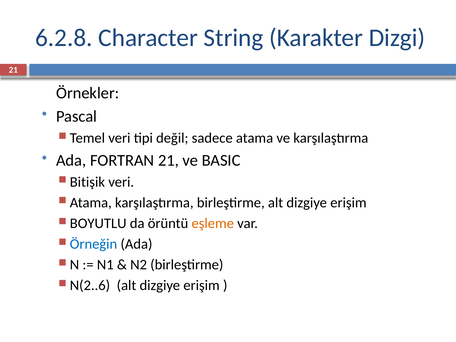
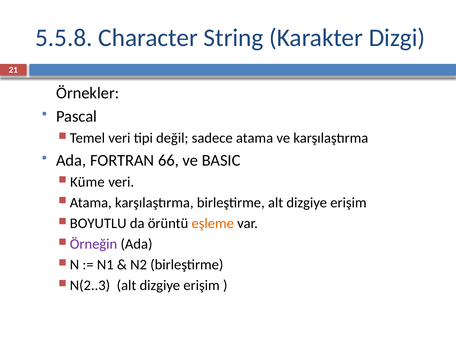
6.2.8: 6.2.8 -> 5.5.8
FORTRAN 21: 21 -> 66
Bitişik: Bitişik -> Küme
Örneğin colour: blue -> purple
N(2..6: N(2..6 -> N(2..3
